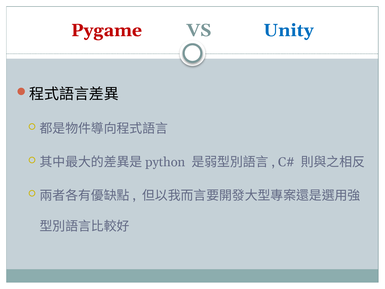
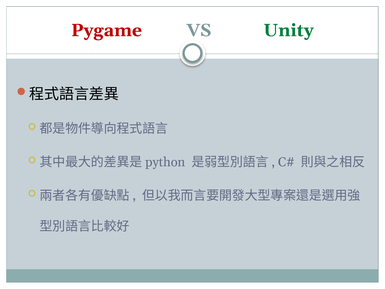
Unity colour: blue -> green
